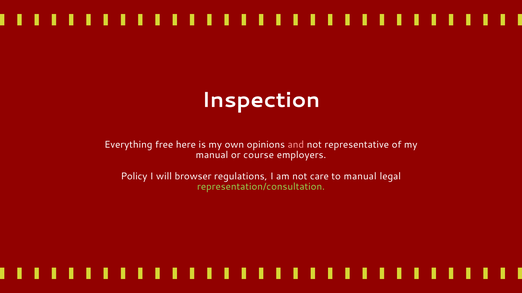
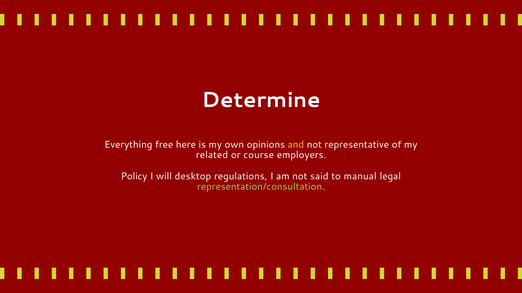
Inspection: Inspection -> Determine
and colour: pink -> yellow
manual at (212, 155): manual -> related
browser: browser -> desktop
care: care -> said
